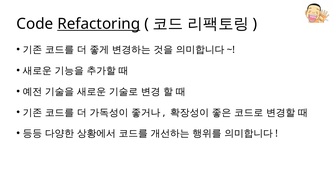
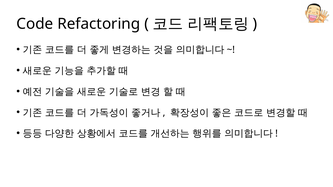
Refactoring underline: present -> none
